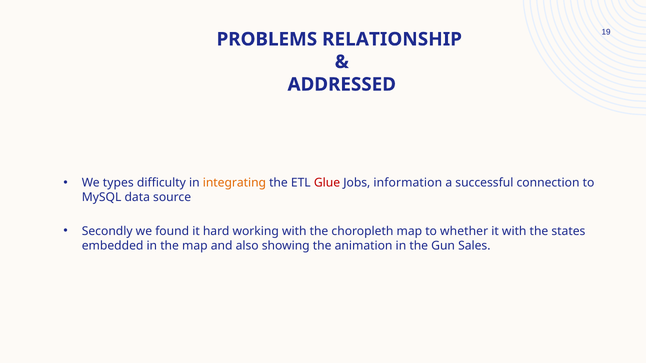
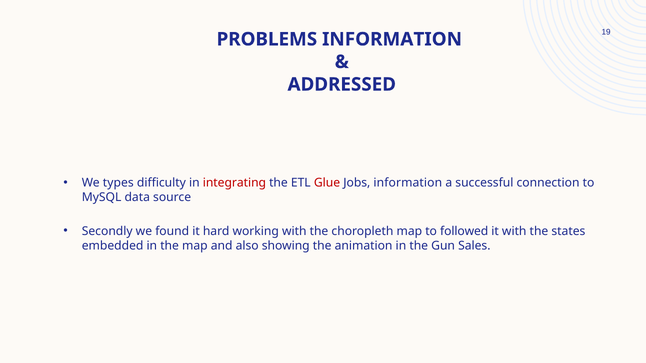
PROBLEMS RELATIONSHIP: RELATIONSHIP -> INFORMATION
integrating colour: orange -> red
whether: whether -> followed
